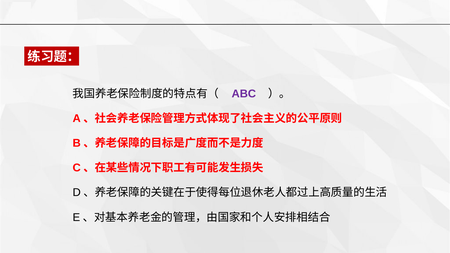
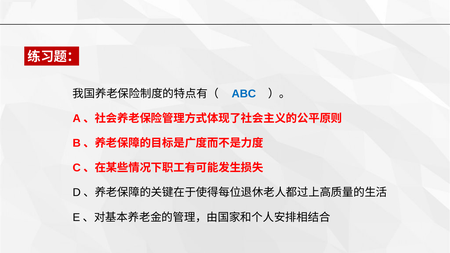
ABC colour: purple -> blue
